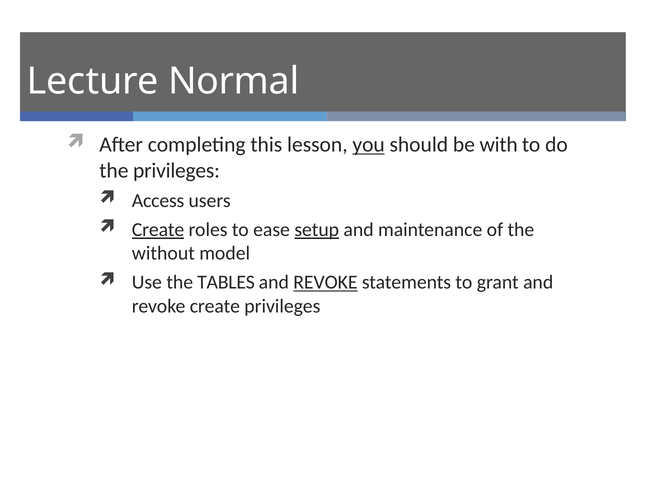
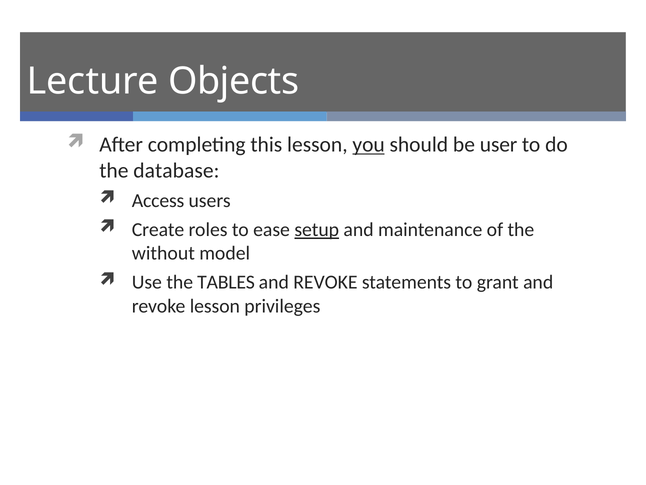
Normal: Normal -> Objects
with: with -> user
the privileges: privileges -> database
Create at (158, 229) underline: present -> none
REVOKE at (325, 282) underline: present -> none
revoke create: create -> lesson
